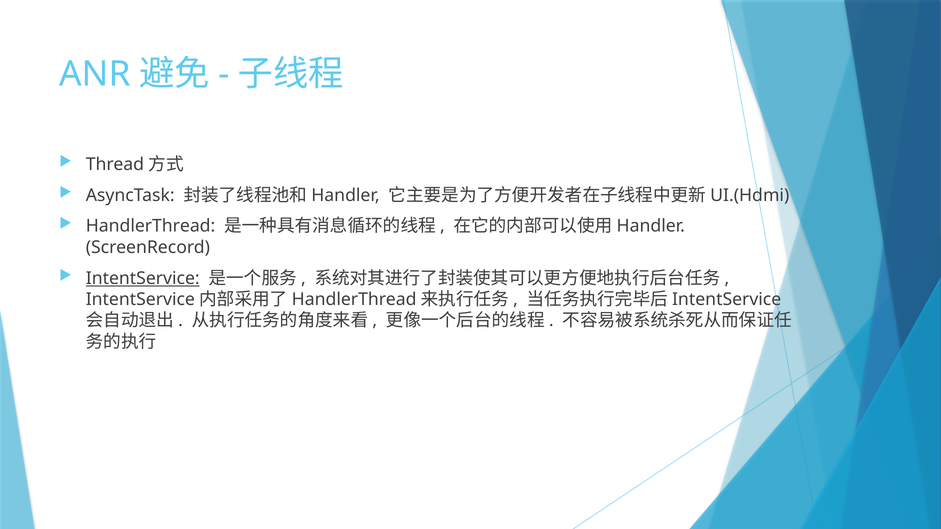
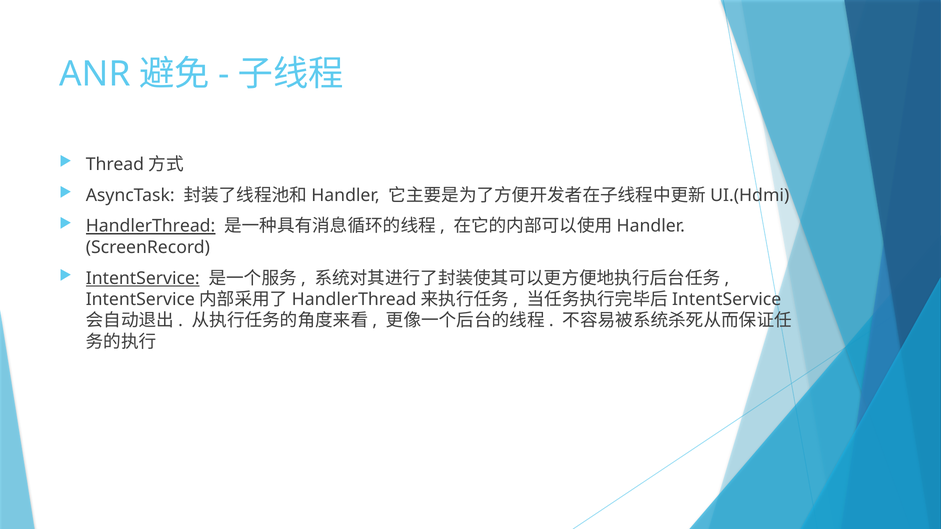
HandlerThread underline: none -> present
